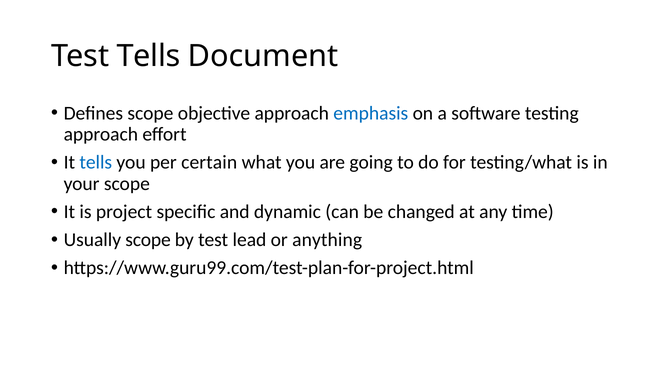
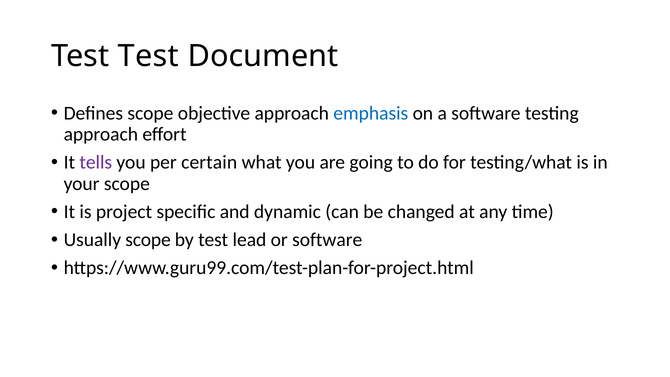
Test Tells: Tells -> Test
tells at (96, 162) colour: blue -> purple
or anything: anything -> software
